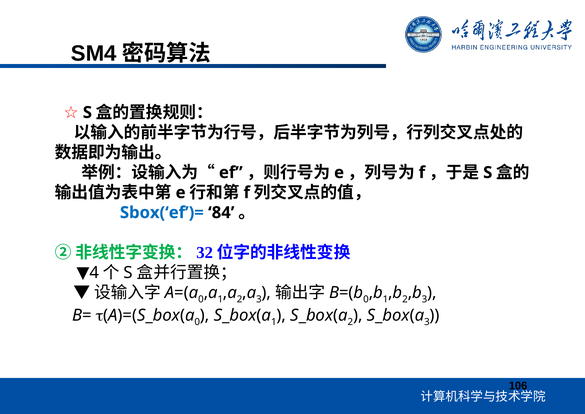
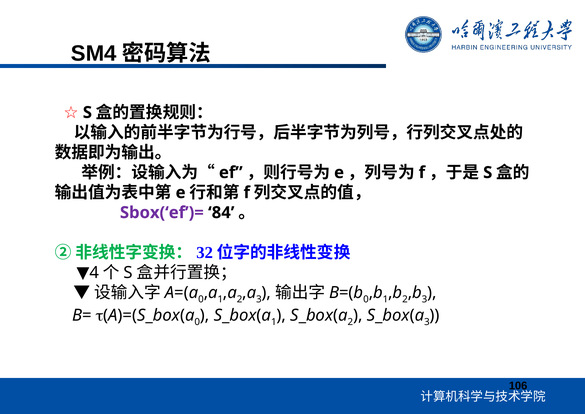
Sbox(‘ef’)= colour: blue -> purple
